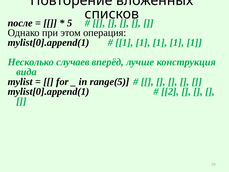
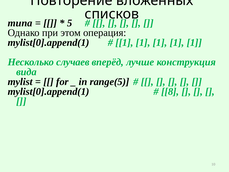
после: после -> типа
2: 2 -> 8
